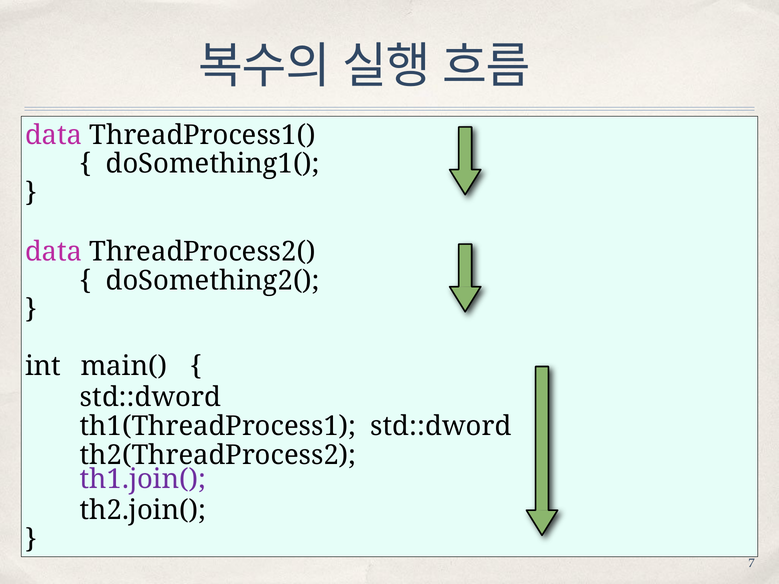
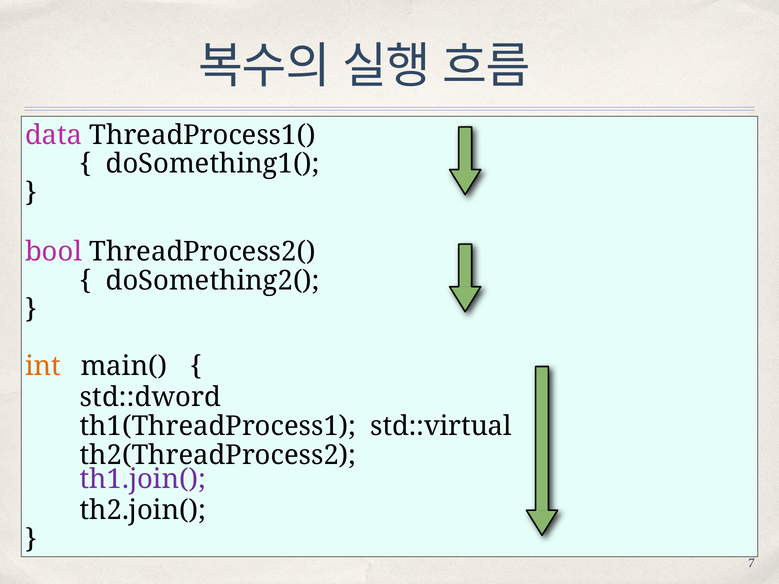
data at (54, 252): data -> bool
int colour: black -> orange
th1(ThreadProcess1 std::dword: std::dword -> std::virtual
